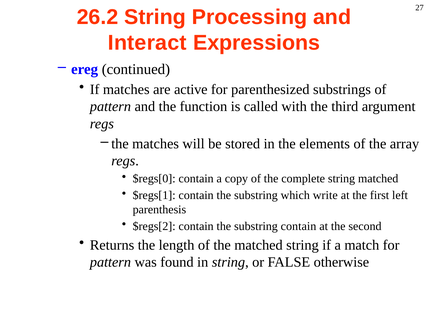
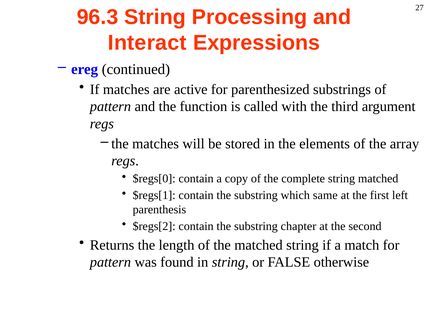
26.2: 26.2 -> 96.3
write: write -> same
substring contain: contain -> chapter
